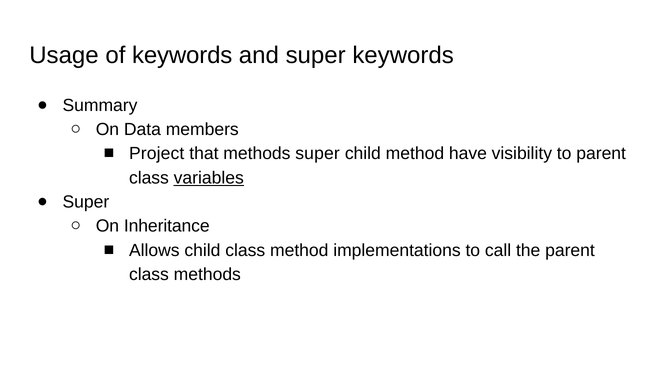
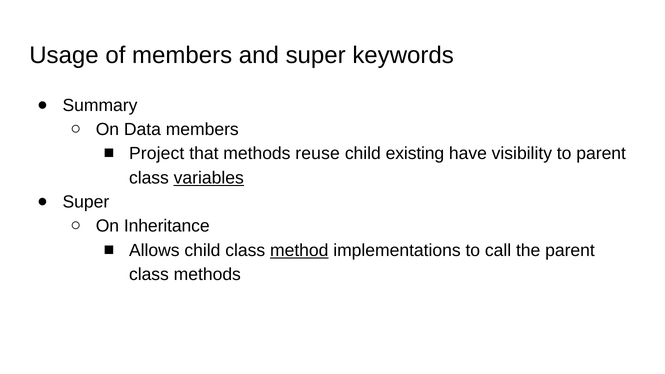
of keywords: keywords -> members
methods super: super -> reuse
child method: method -> existing
method at (299, 250) underline: none -> present
